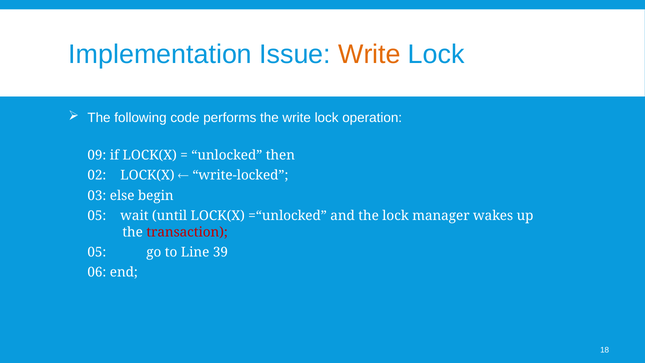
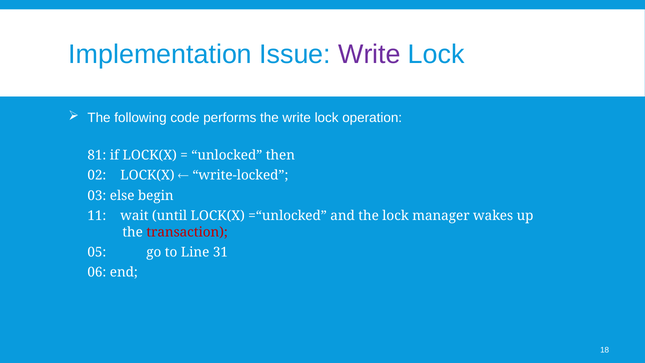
Write at (369, 54) colour: orange -> purple
09: 09 -> 81
05 at (97, 216): 05 -> 11
39: 39 -> 31
